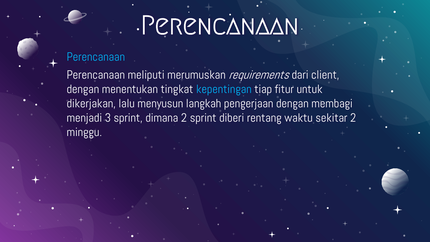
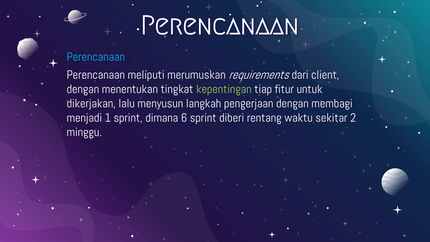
kepentingan colour: light blue -> light green
3: 3 -> 1
dimana 2: 2 -> 6
